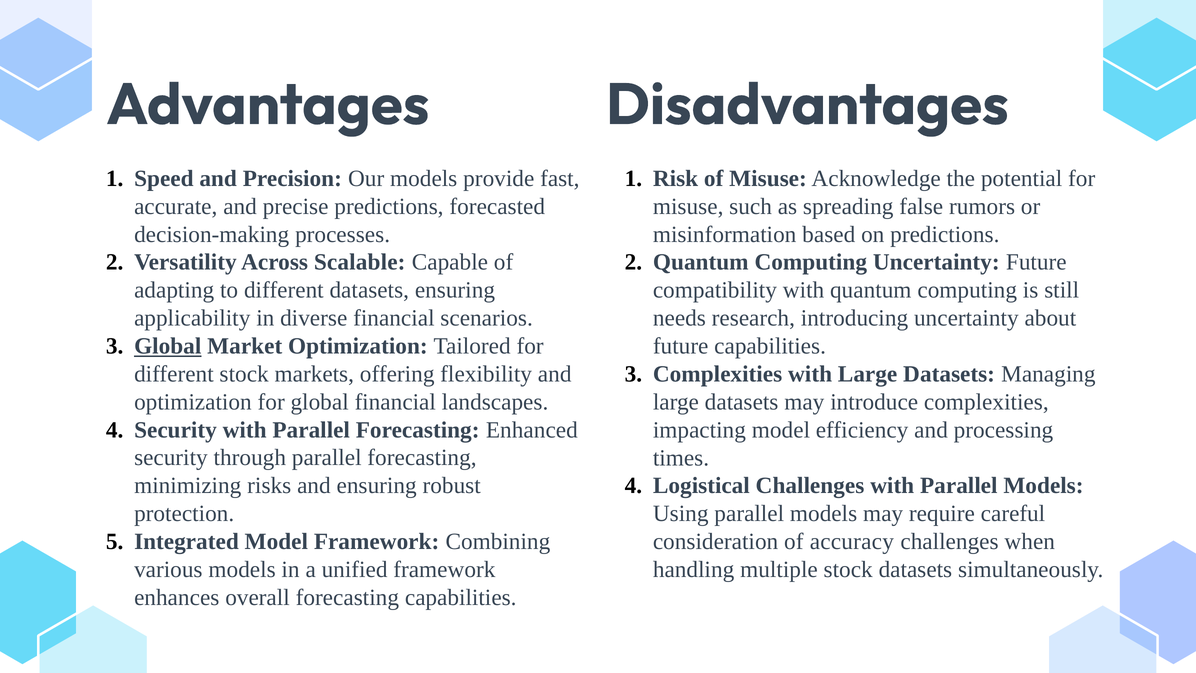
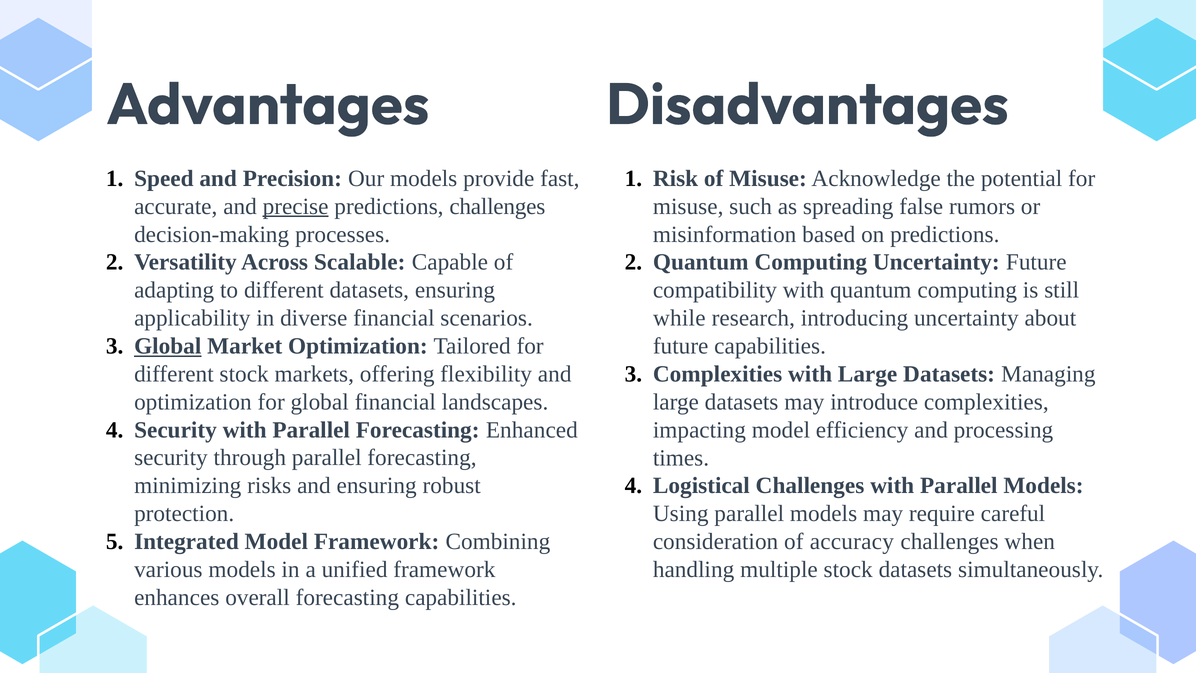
precise underline: none -> present
predictions forecasted: forecasted -> challenges
needs: needs -> while
